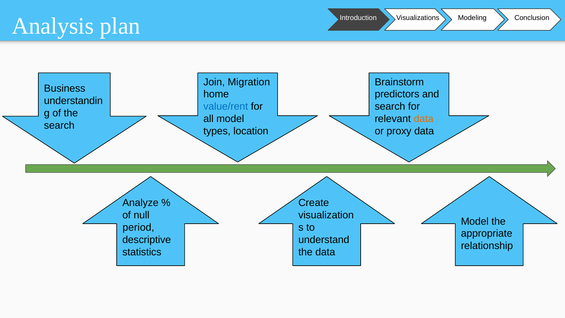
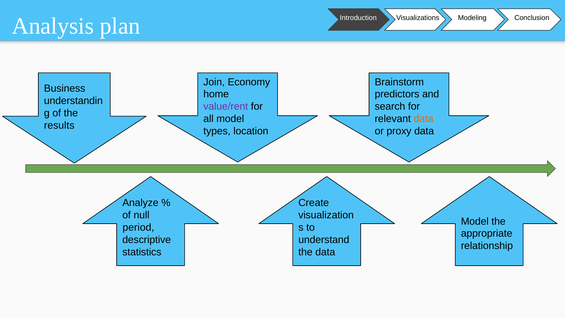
Migration: Migration -> Economy
value/rent colour: blue -> purple
search at (59, 125): search -> results
